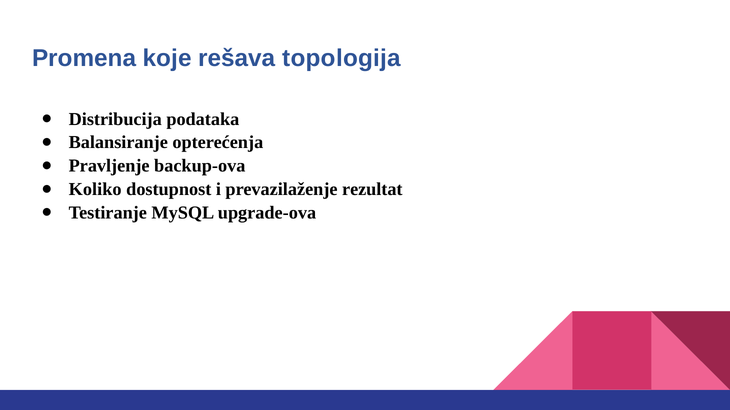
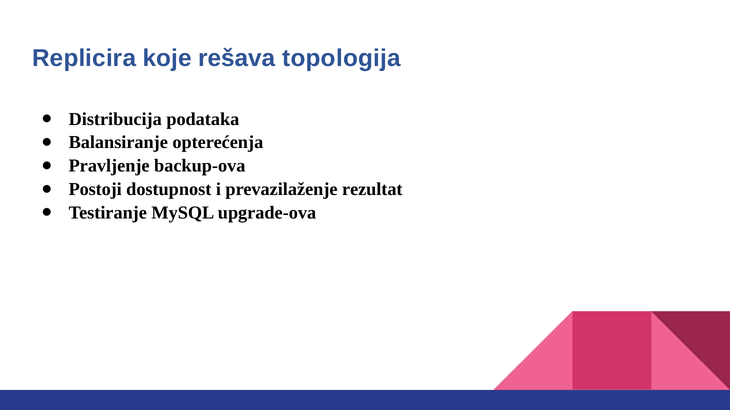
Promena: Promena -> Replicira
Koliko: Koliko -> Postoji
